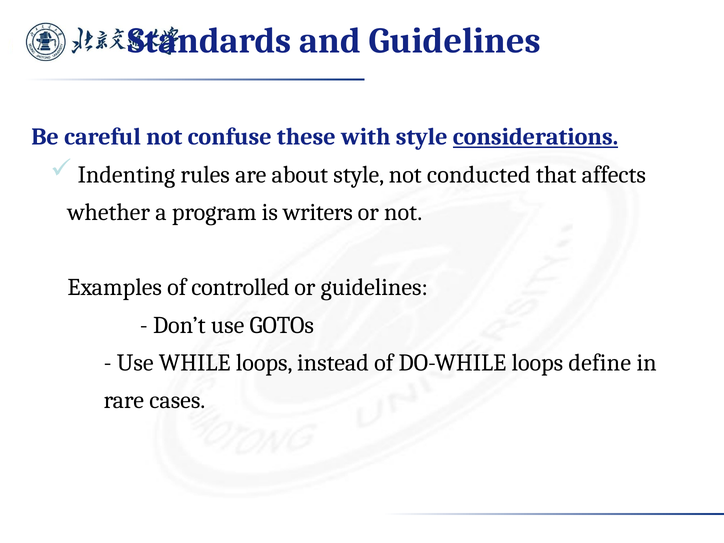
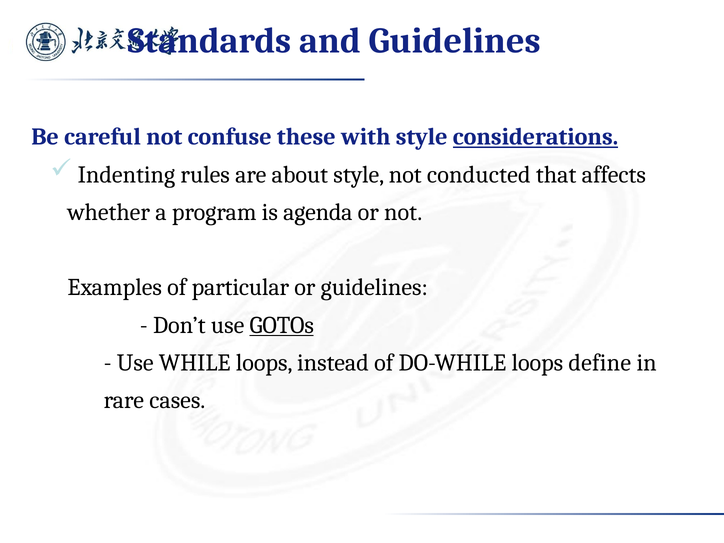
writers: writers -> agenda
controlled: controlled -> particular
GOTOs underline: none -> present
